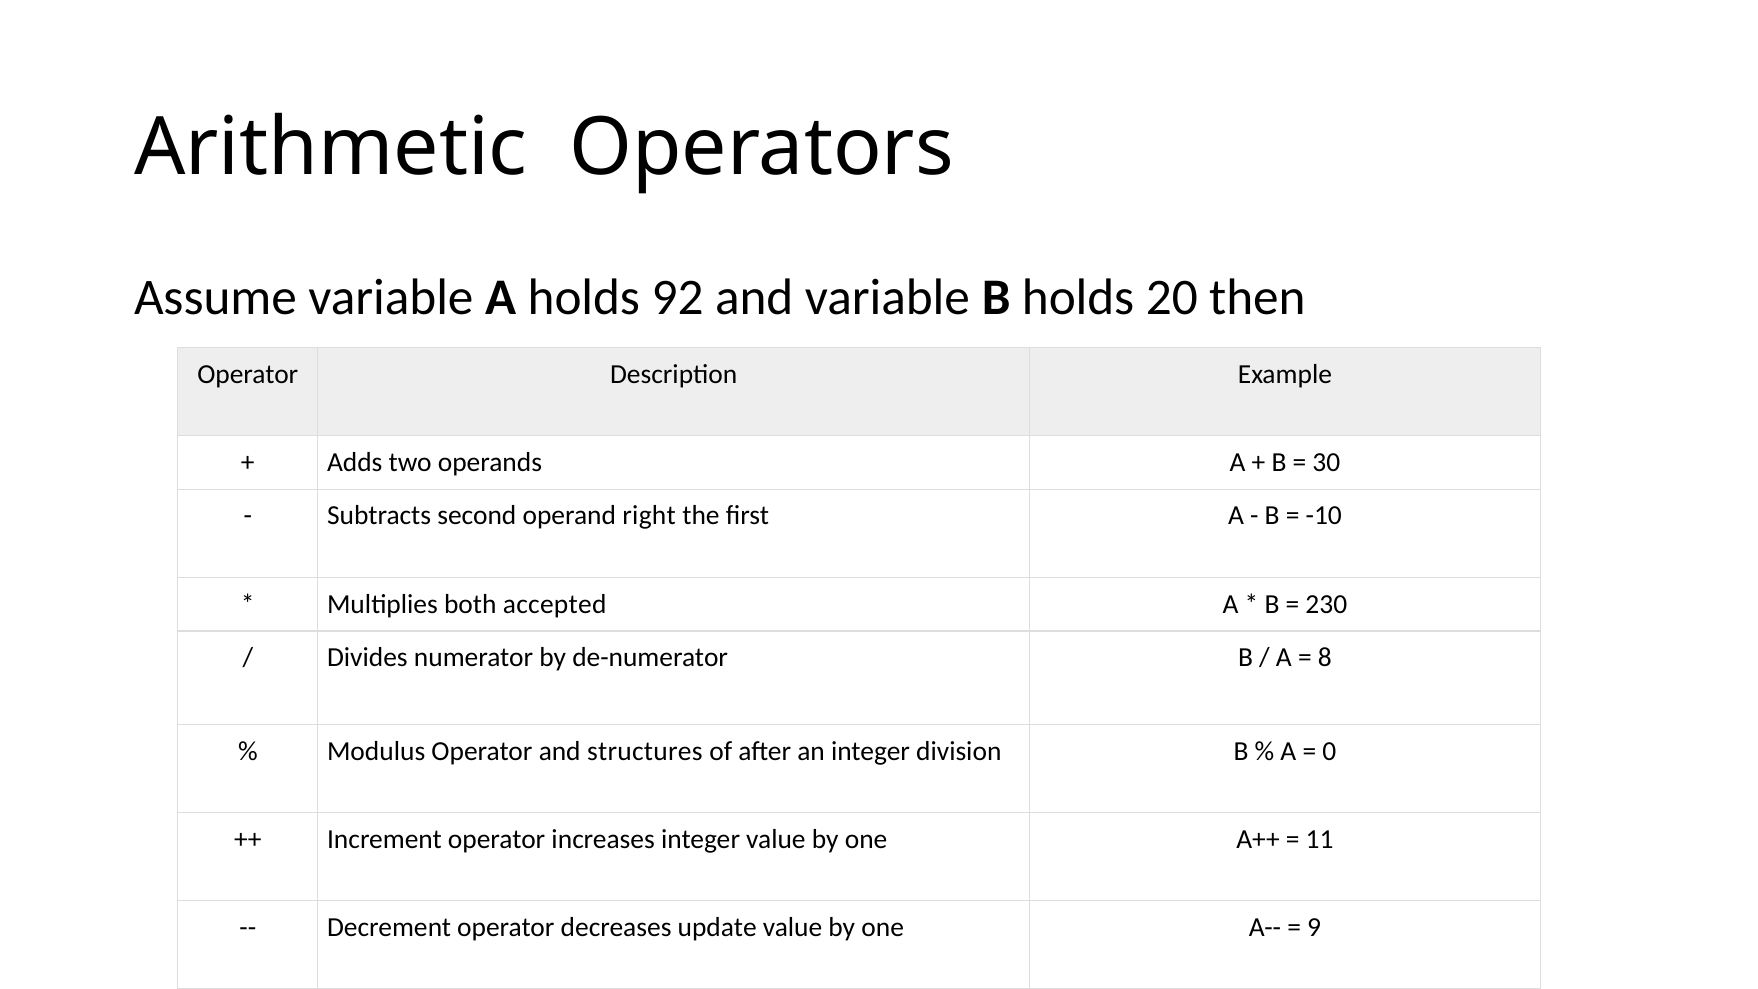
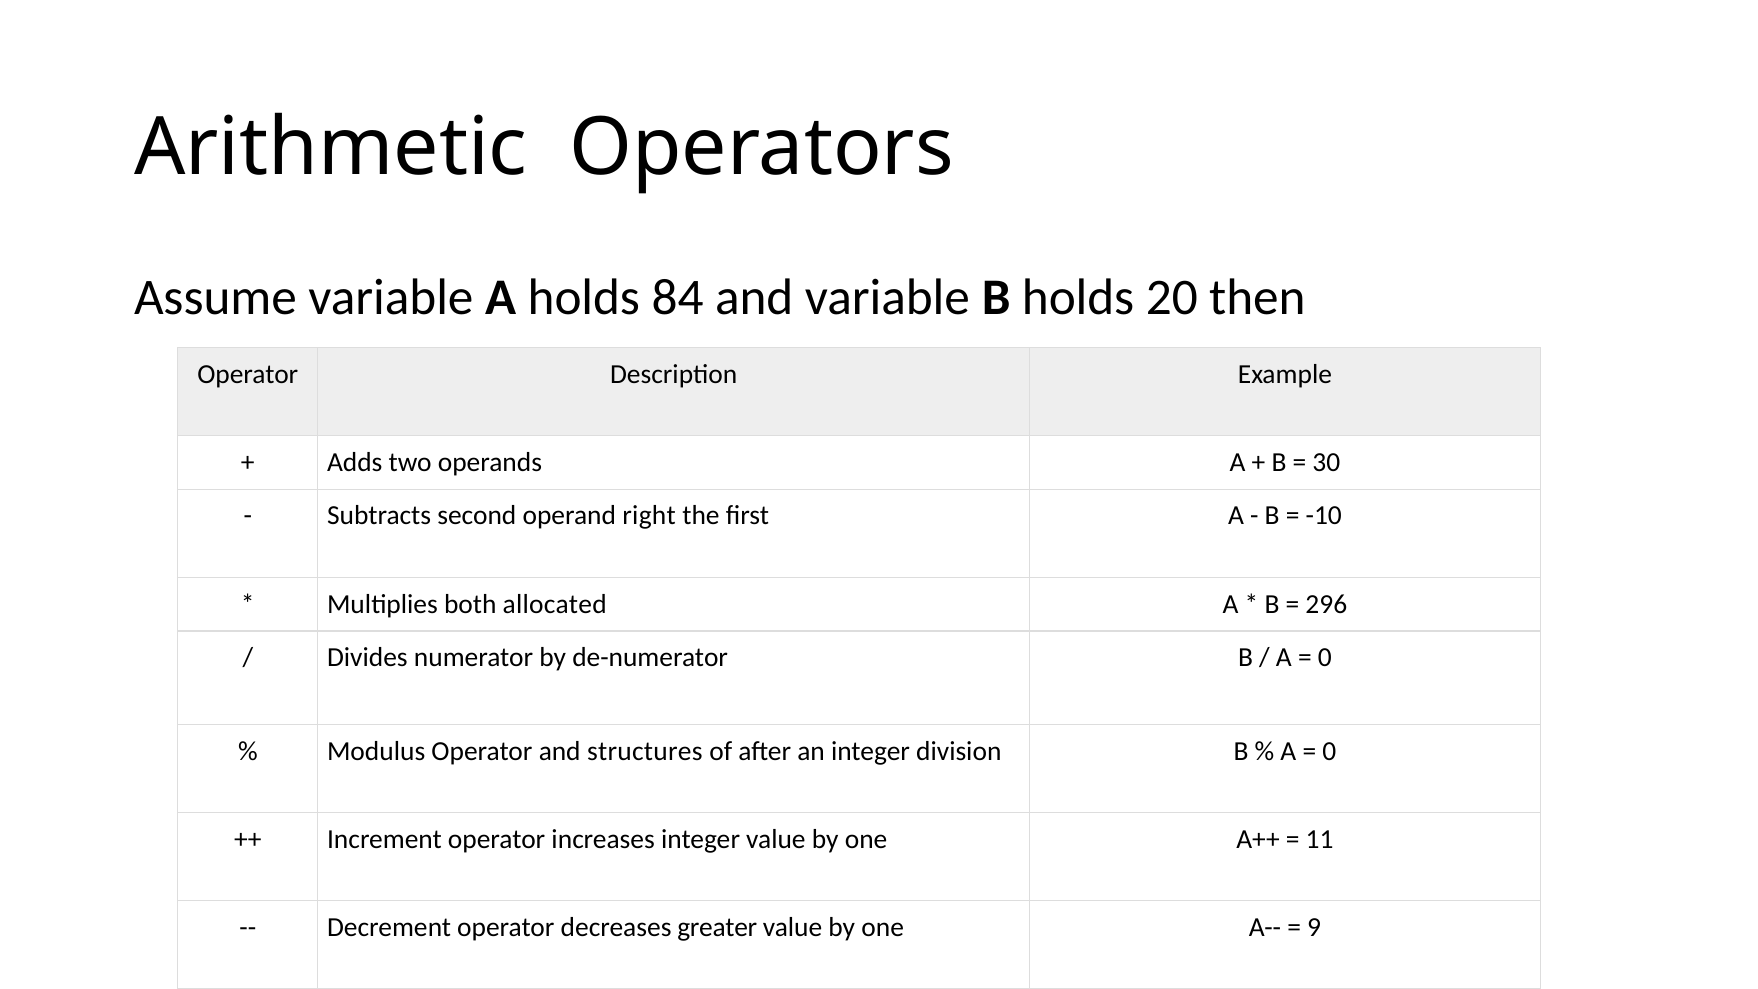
92: 92 -> 84
accepted: accepted -> allocated
230: 230 -> 296
8 at (1325, 657): 8 -> 0
update: update -> greater
